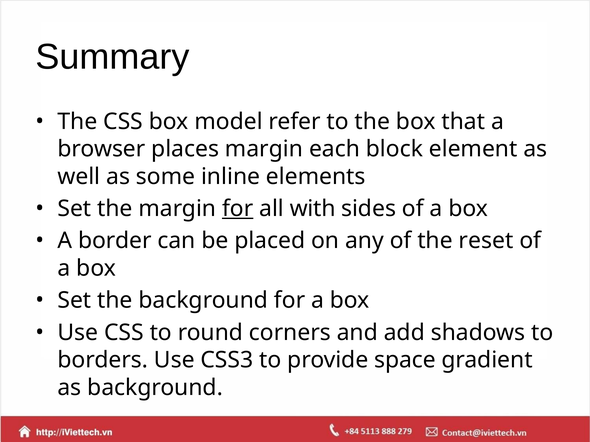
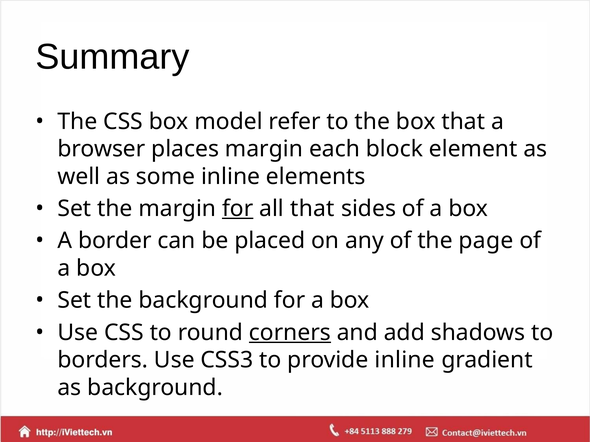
all with: with -> that
reset: reset -> page
corners underline: none -> present
provide space: space -> inline
